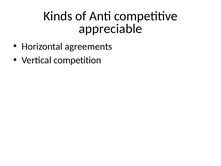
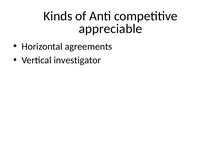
competition: competition -> investigator
